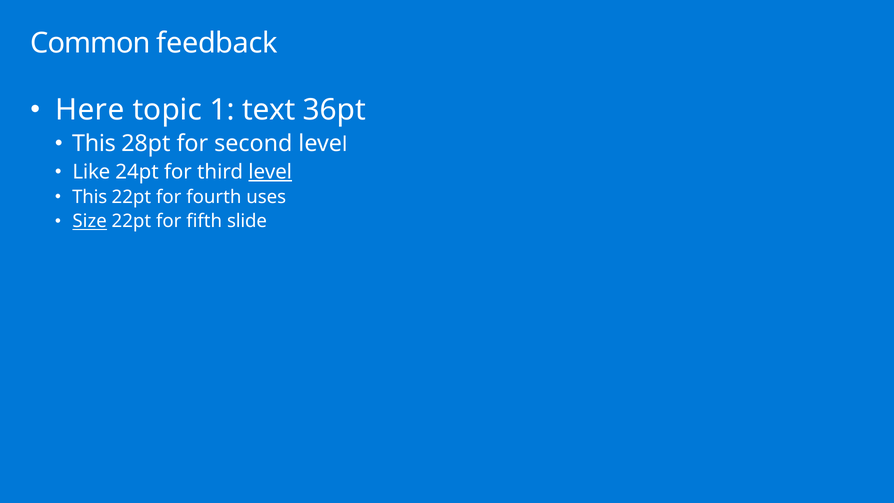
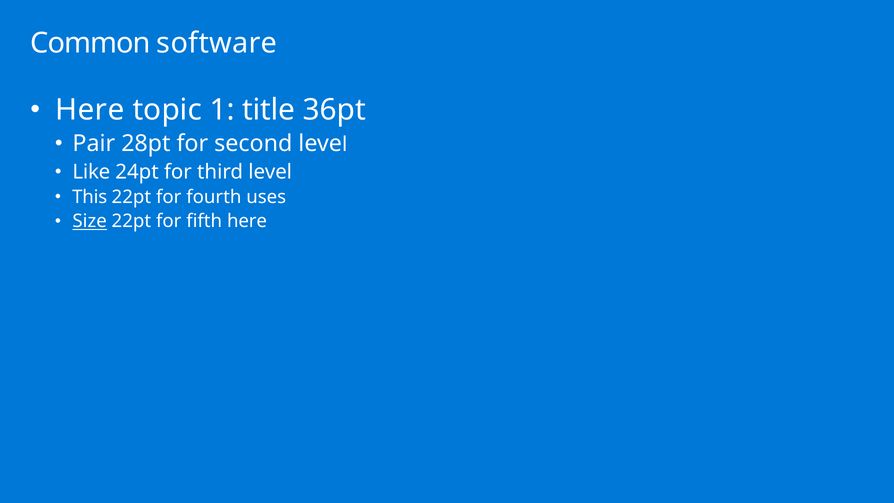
feedback: feedback -> software
text: text -> title
This at (94, 144): This -> Pair
level at (270, 172) underline: present -> none
fifth slide: slide -> here
